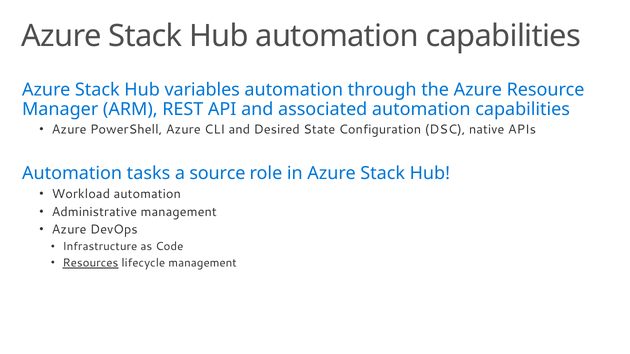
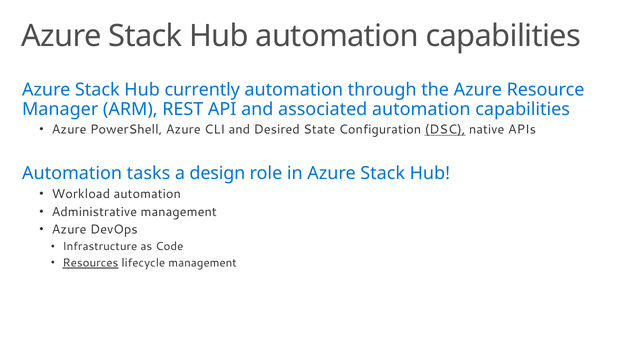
variables: variables -> currently
DSC underline: none -> present
source: source -> design
